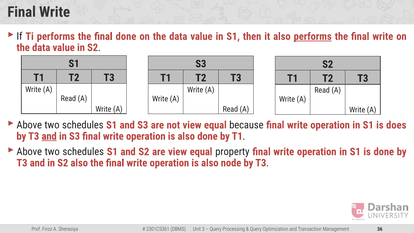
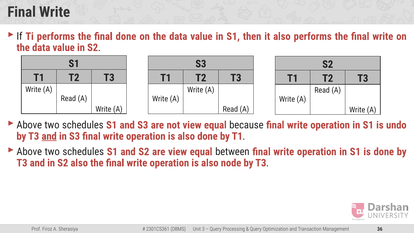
performs at (313, 36) underline: present -> none
does: does -> undo
property: property -> between
